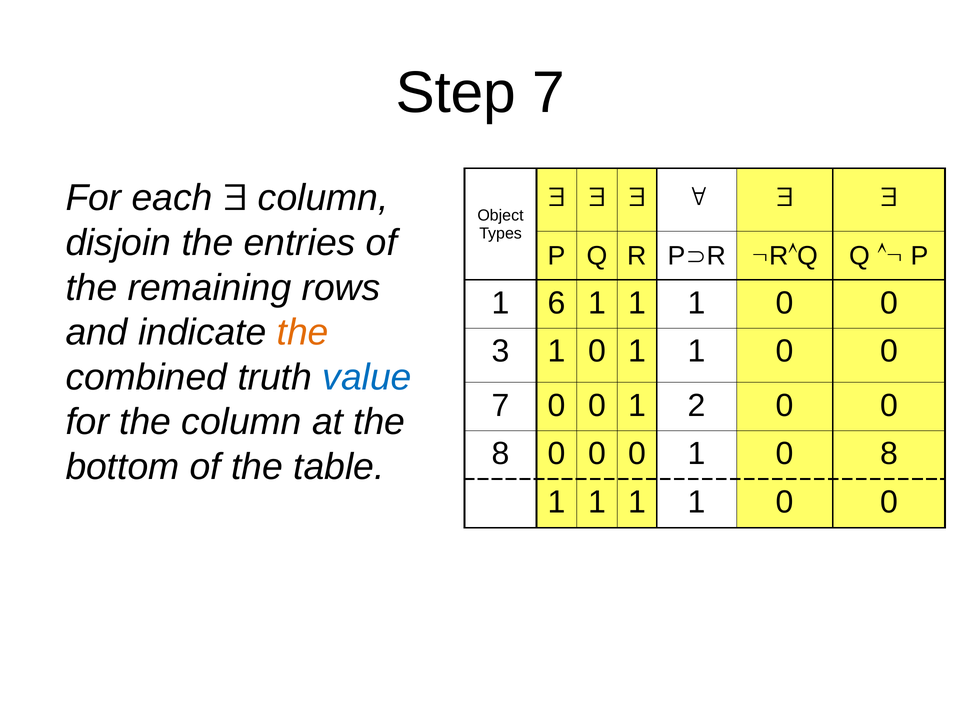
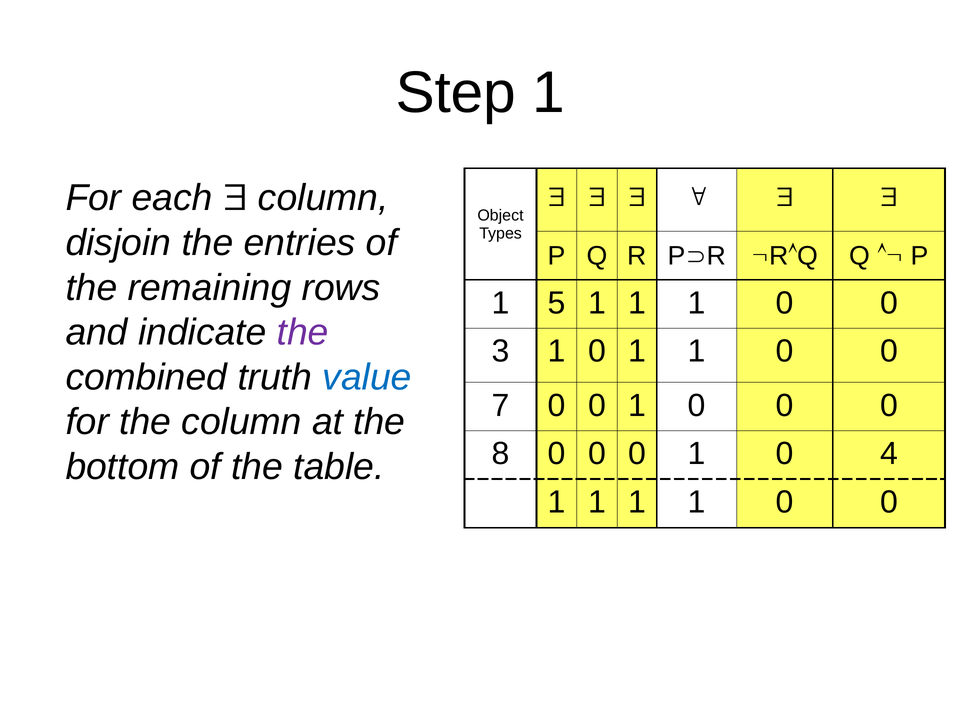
Step 7: 7 -> 1
6: 6 -> 5
the at (303, 332) colour: orange -> purple
2 at (697, 405): 2 -> 0
1 0 8: 8 -> 4
